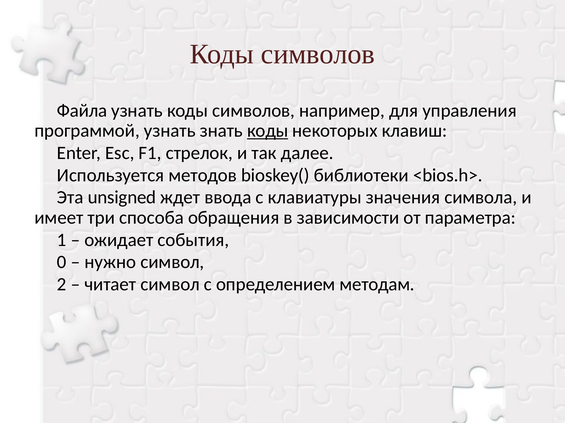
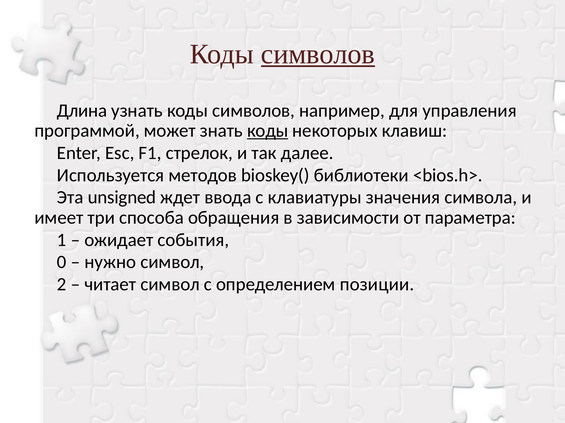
символов at (318, 54) underline: none -> present
Файла: Файла -> Длина
программой узнать: узнать -> может
методам: методам -> позиции
